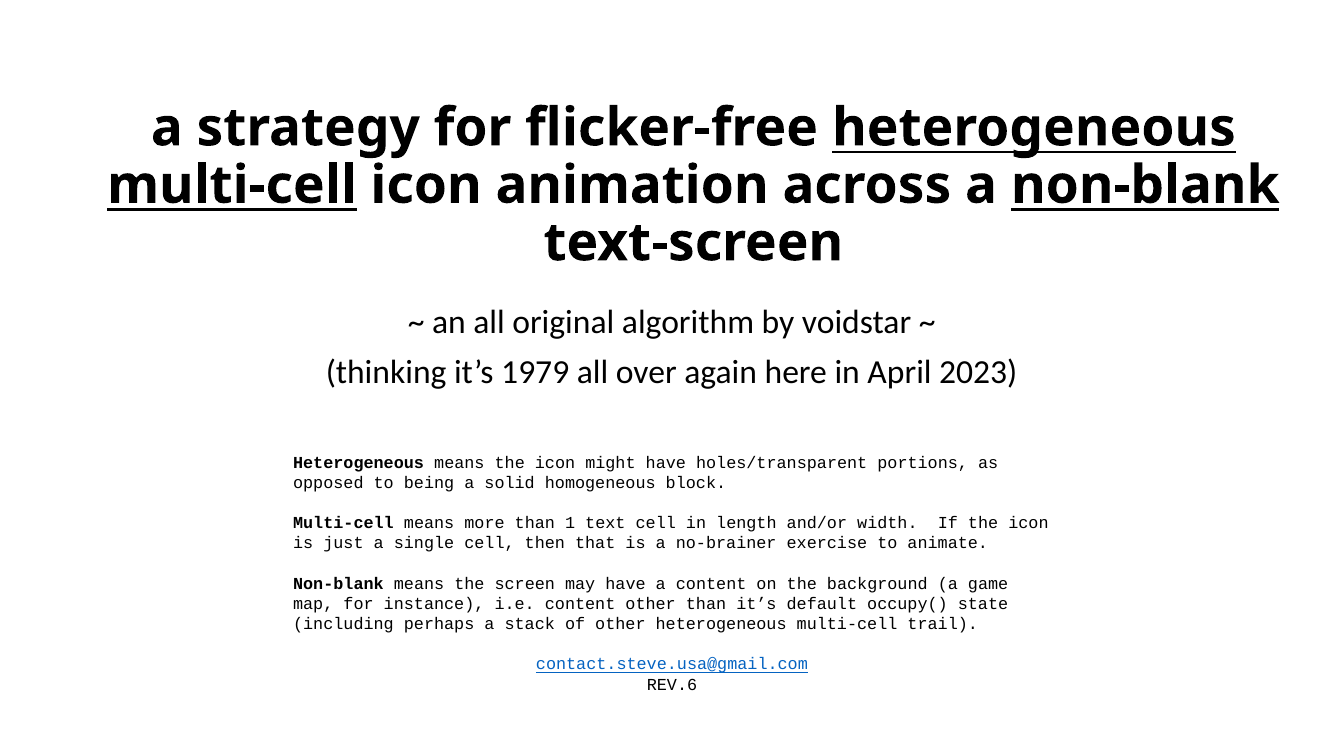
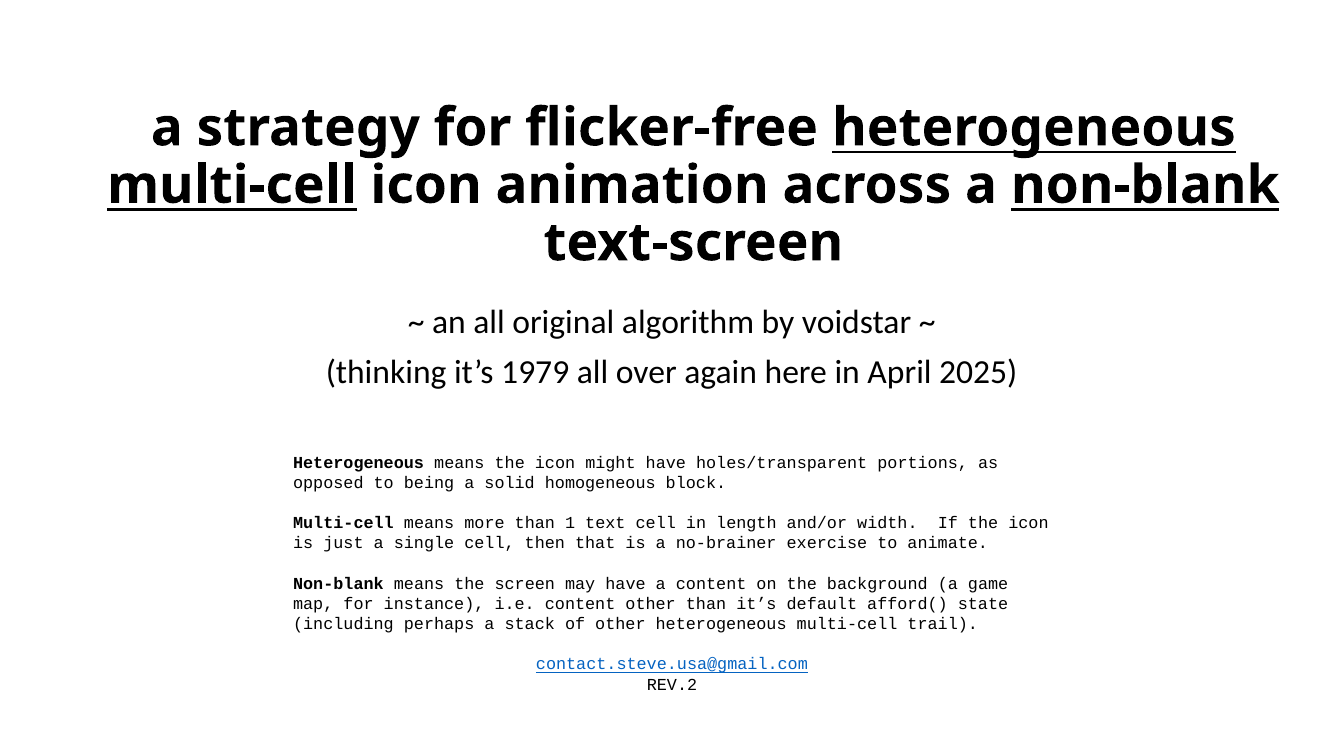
2023: 2023 -> 2025
occupy(: occupy( -> afford(
REV.6: REV.6 -> REV.2
